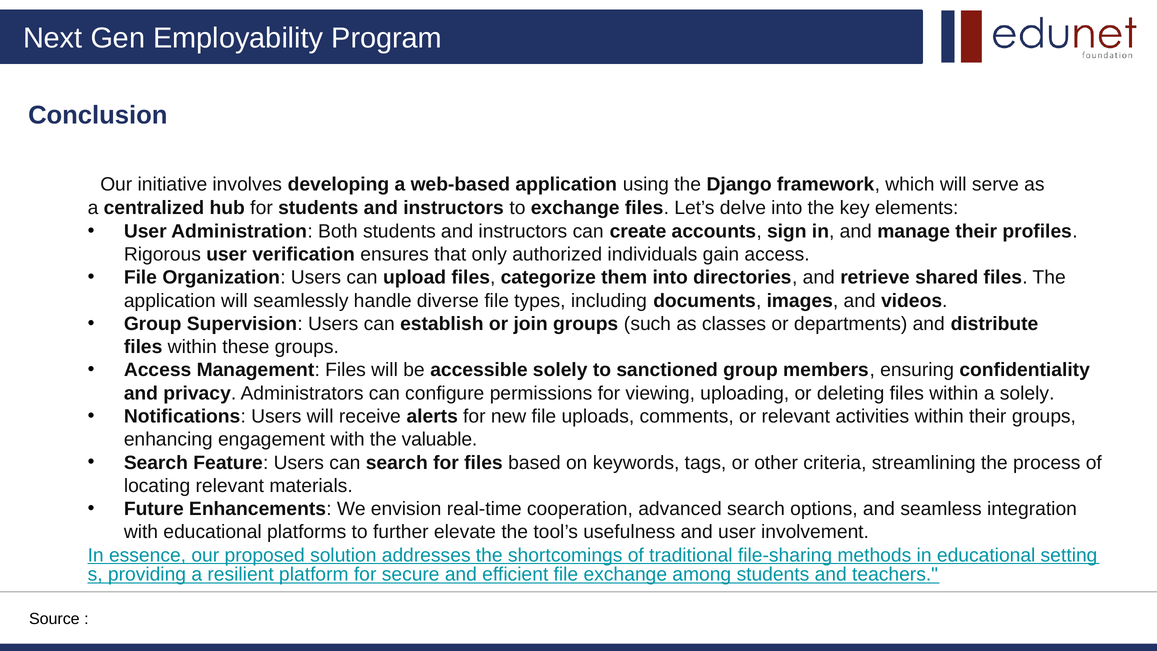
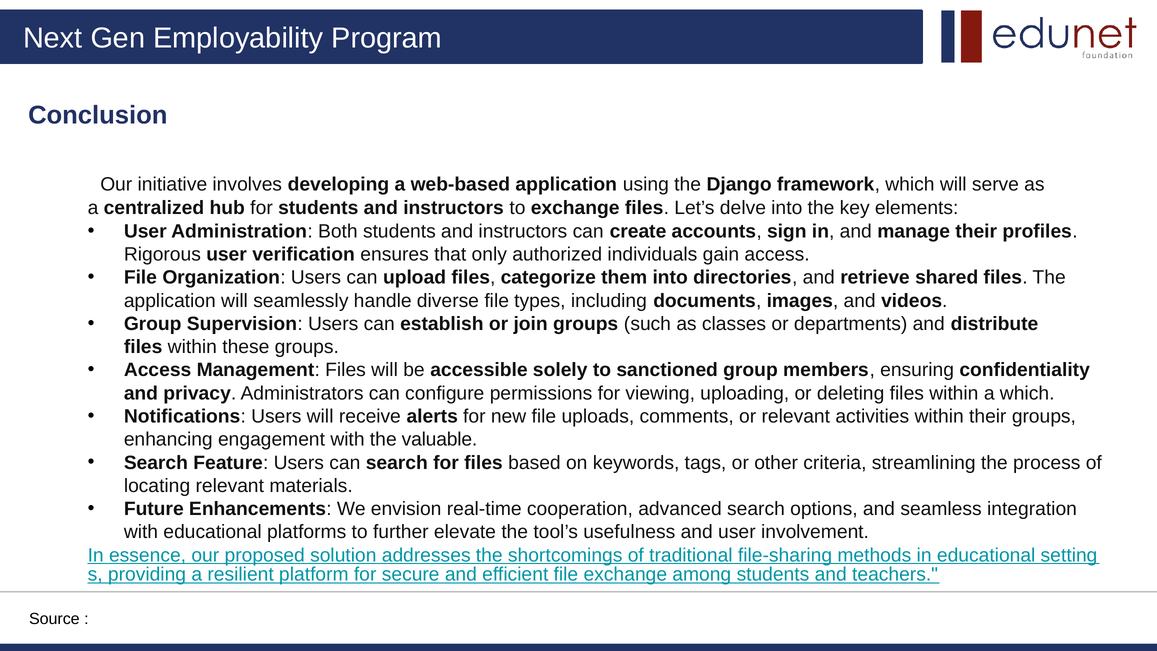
a solely: solely -> which
